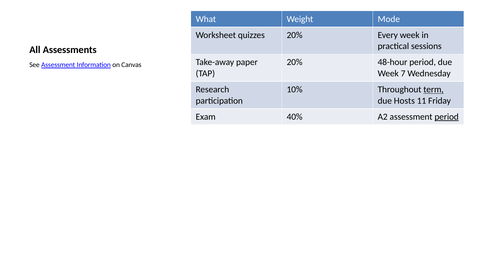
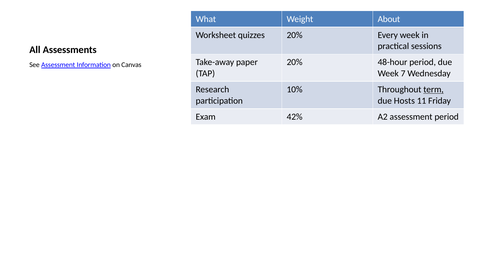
Mode: Mode -> About
40%: 40% -> 42%
period at (447, 117) underline: present -> none
